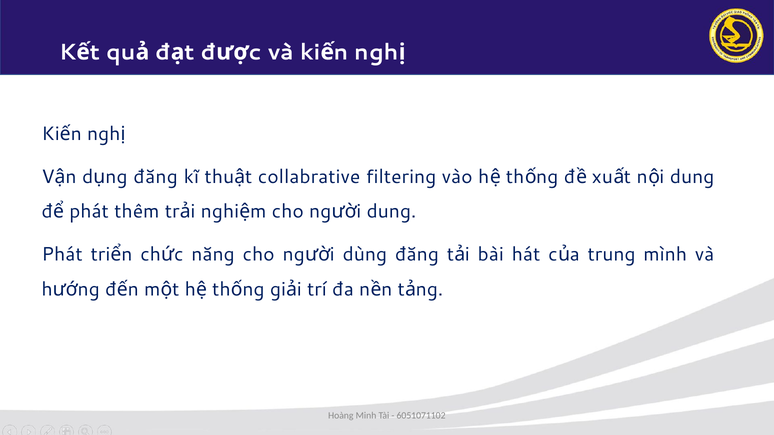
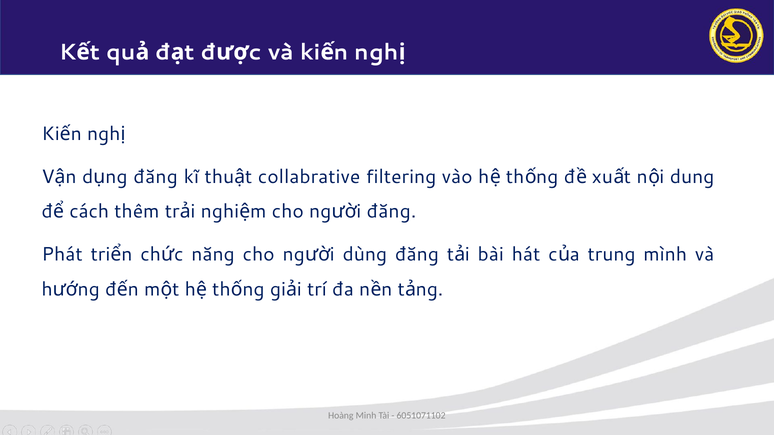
phát at (89, 212): phát -> cách
dung at (391, 212): dung -> đăng
